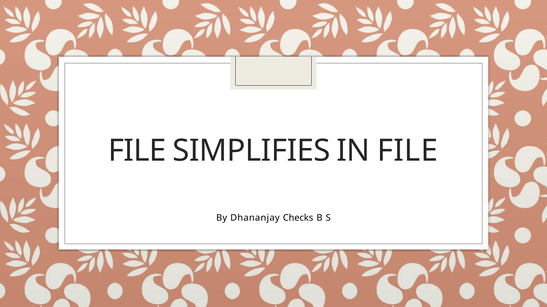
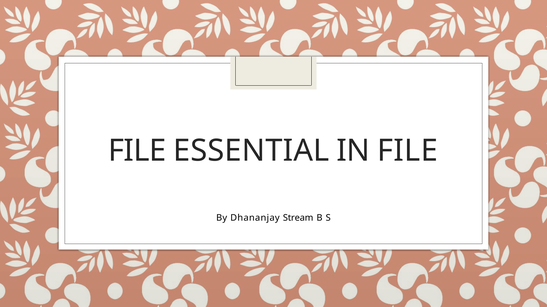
SIMPLIFIES: SIMPLIFIES -> ESSENTIAL
Checks: Checks -> Stream
